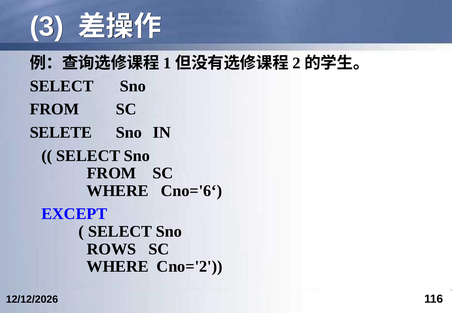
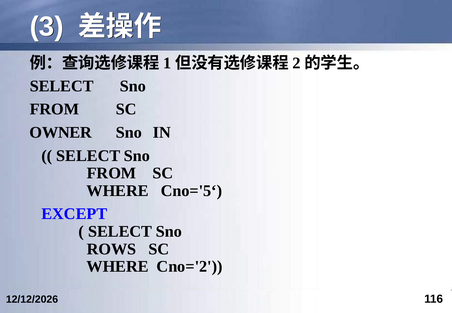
SELETE: SELETE -> OWNER
Cno='6‘: Cno='6‘ -> Cno='5‘
